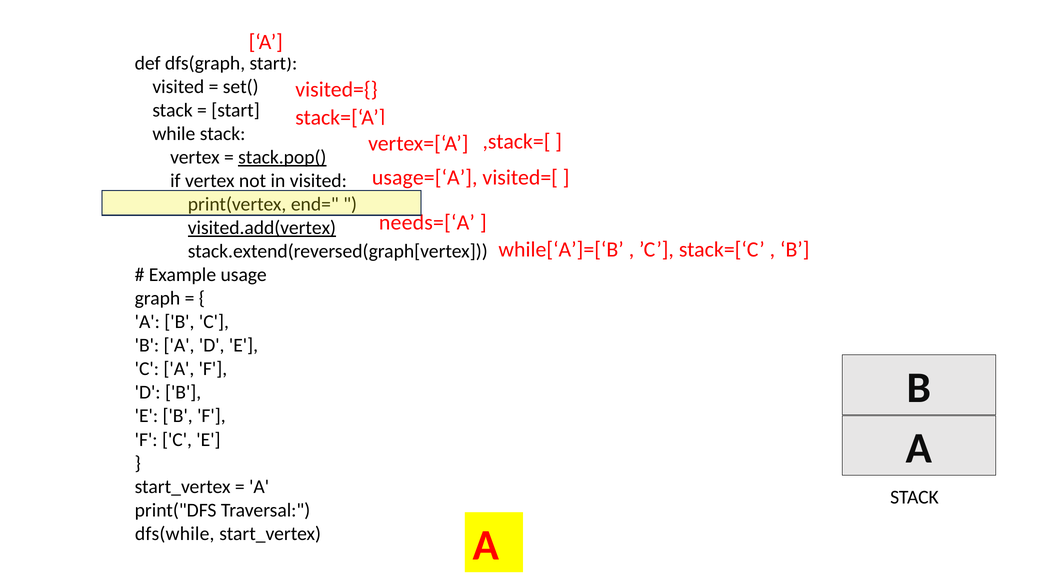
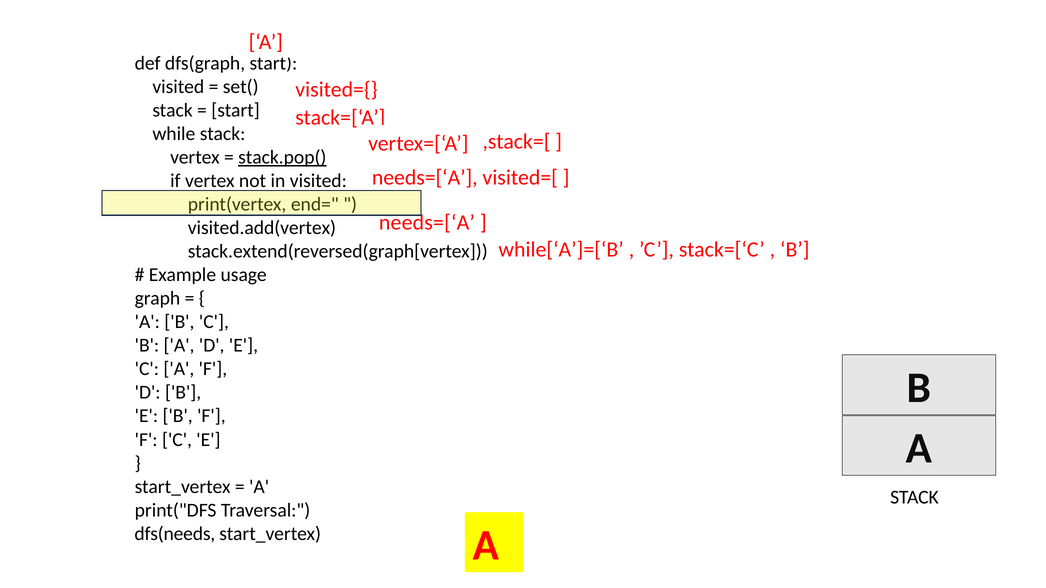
usage=[‘A at (425, 178): usage=[‘A -> needs=[‘A
visited.add(vertex underline: present -> none
dfs(while: dfs(while -> dfs(needs
